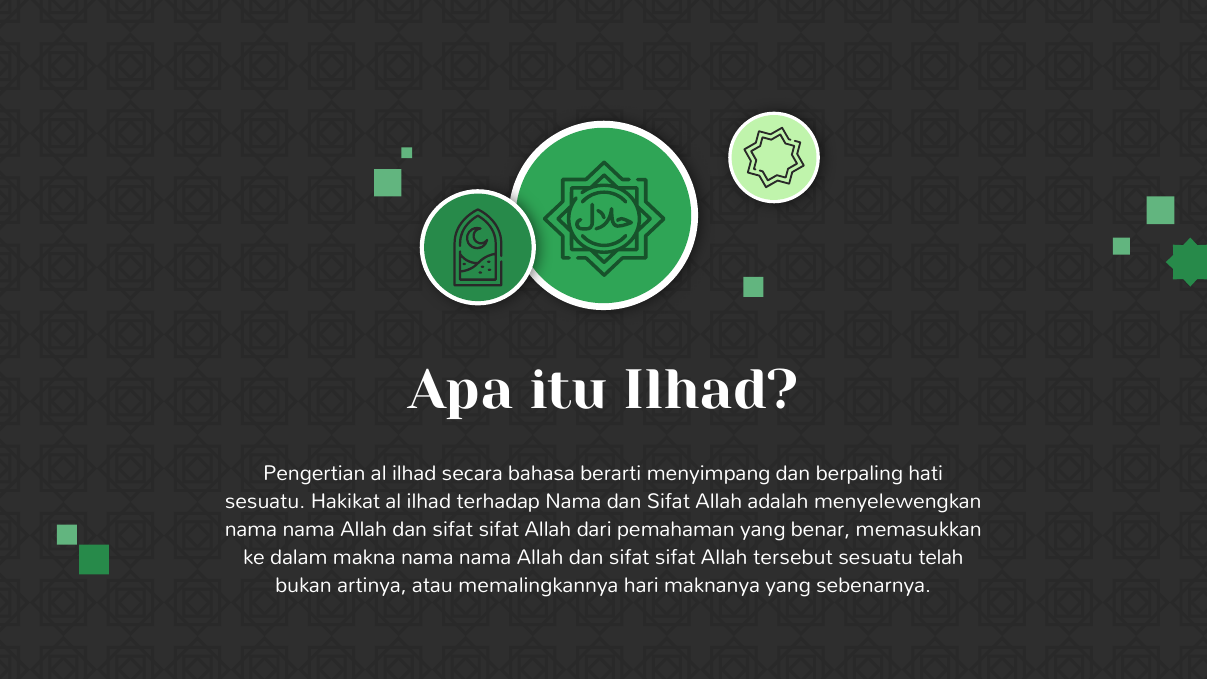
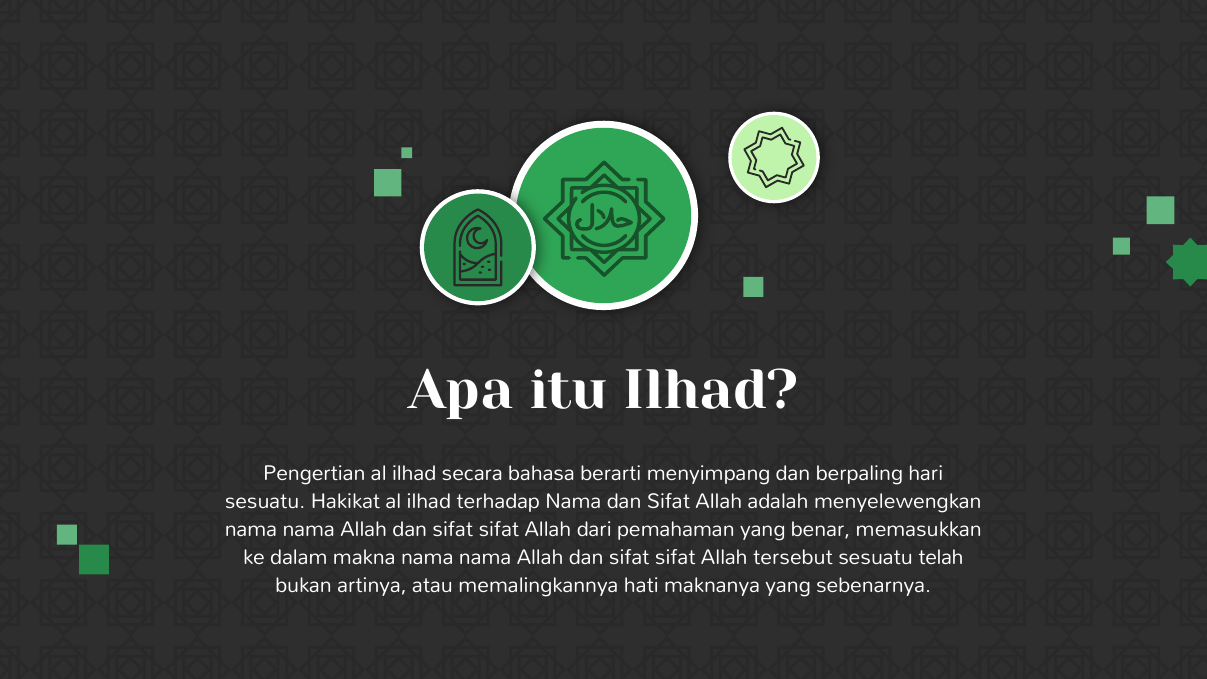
hati: hati -> hari
hari: hari -> hati
